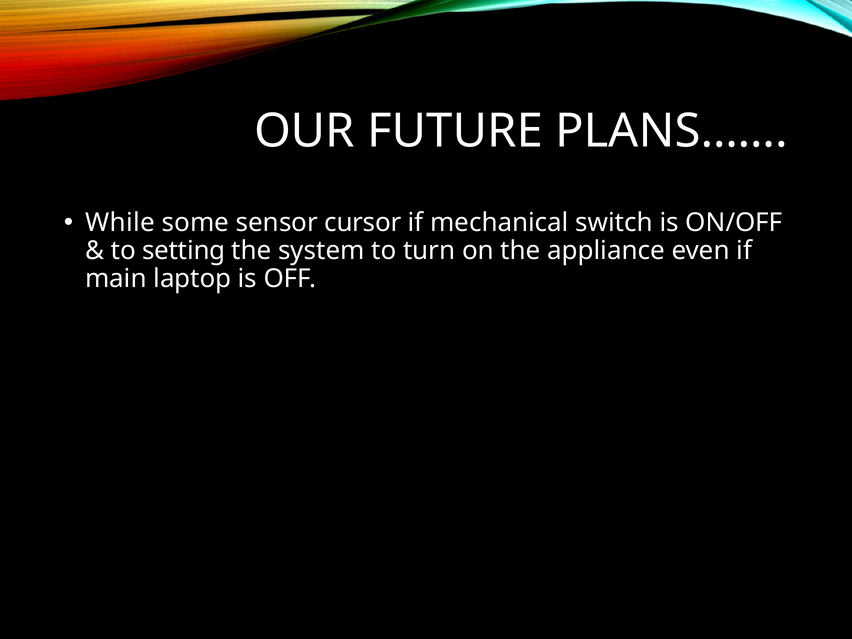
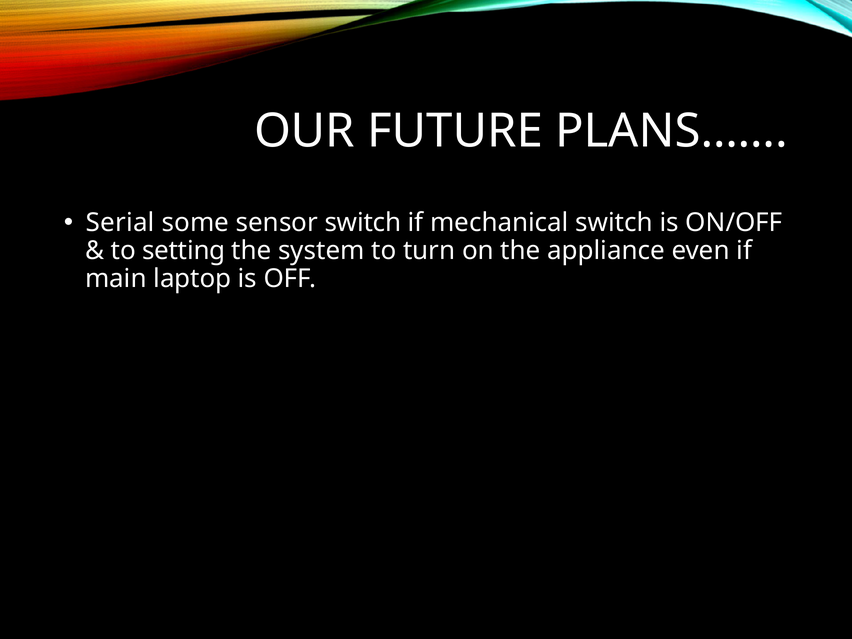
While: While -> Serial
sensor cursor: cursor -> switch
